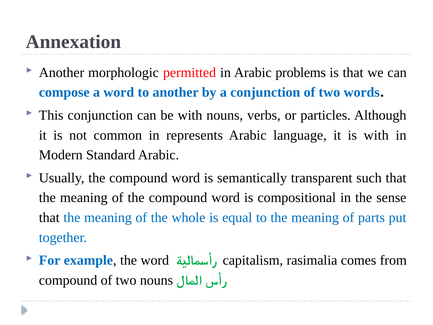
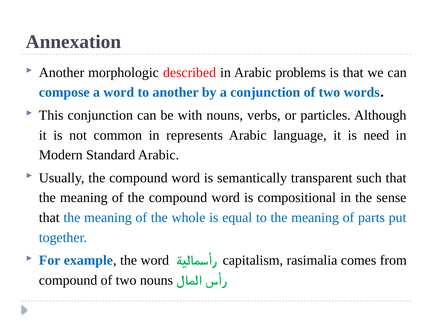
permitted: permitted -> described
is with: with -> need
